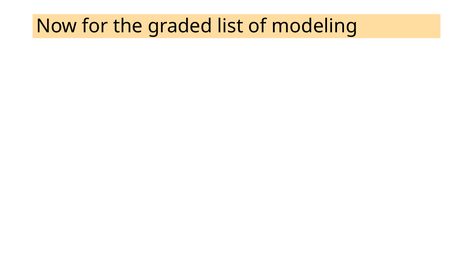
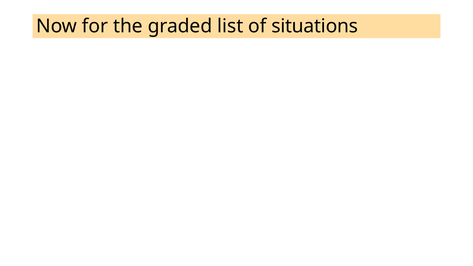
modeling: modeling -> situations
